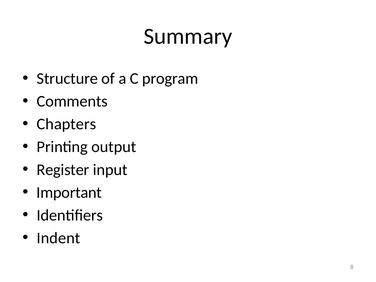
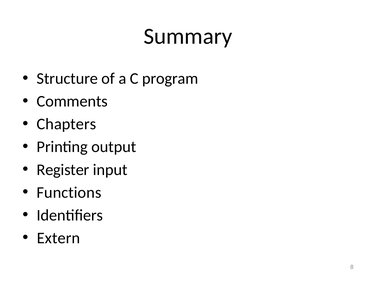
Important: Important -> Functions
Indent: Indent -> Extern
